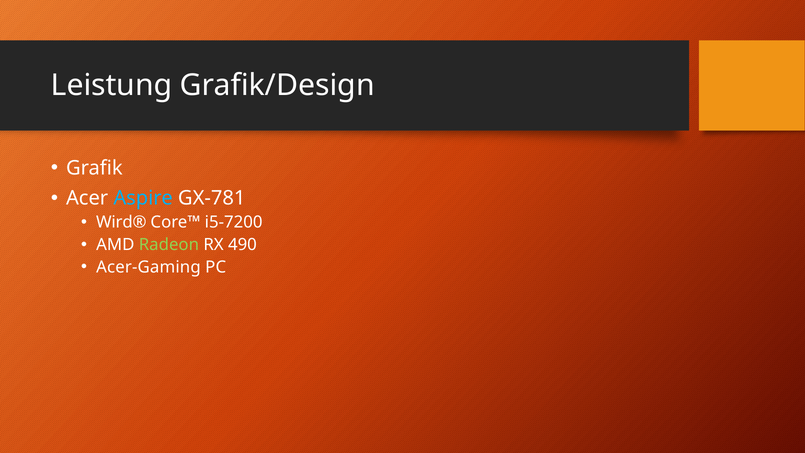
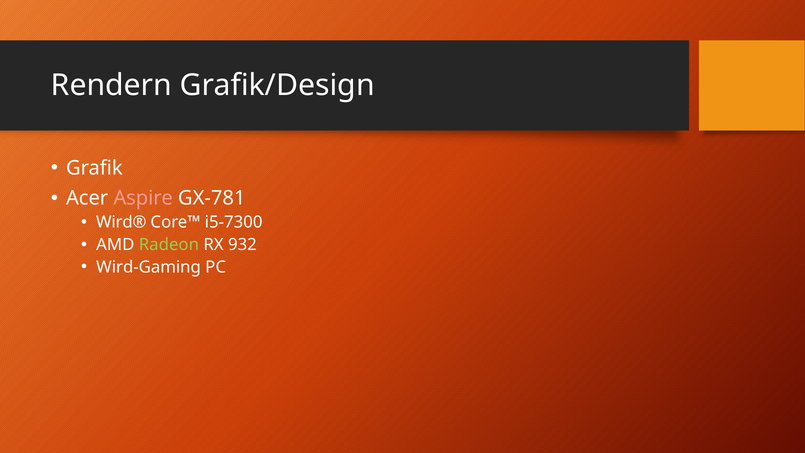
Leistung: Leistung -> Rendern
Aspire colour: light blue -> pink
i5-7200: i5-7200 -> i5-7300
490: 490 -> 932
Acer-Gaming: Acer-Gaming -> Wird-Gaming
